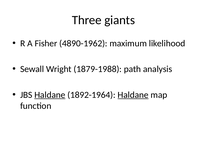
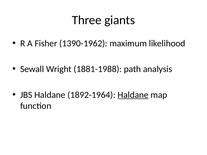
4890-1962: 4890-1962 -> 1390-1962
1879-1988: 1879-1988 -> 1881-1988
Haldane at (50, 95) underline: present -> none
